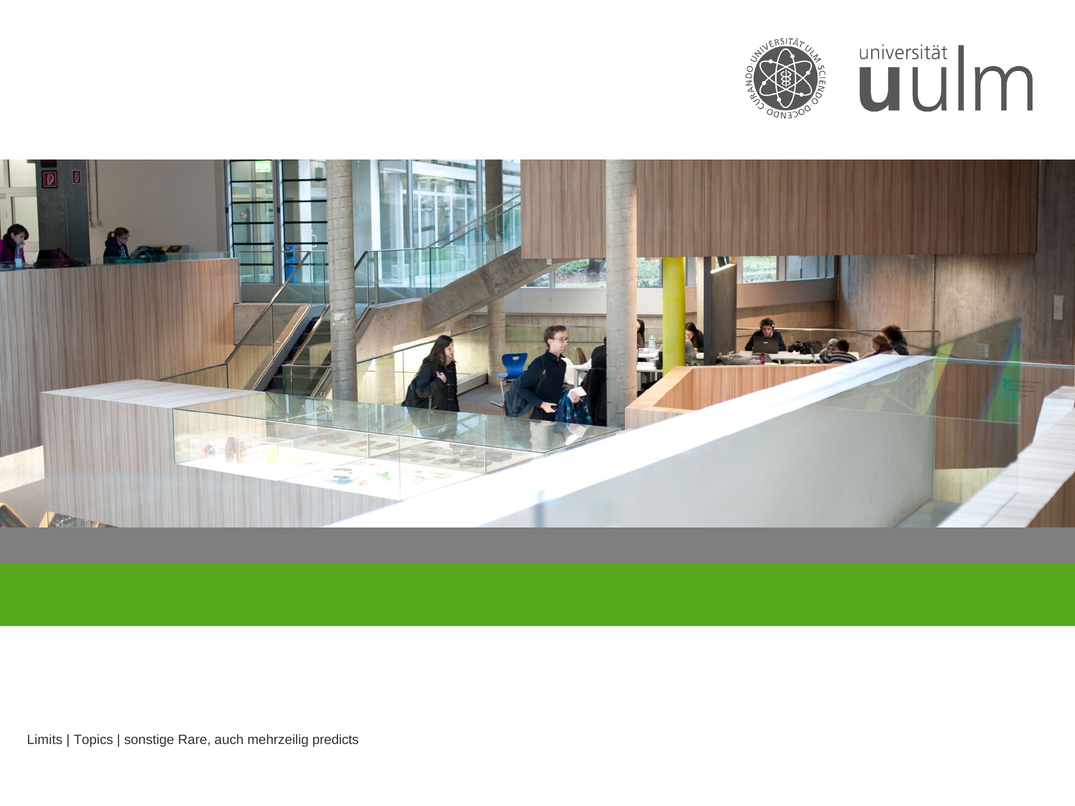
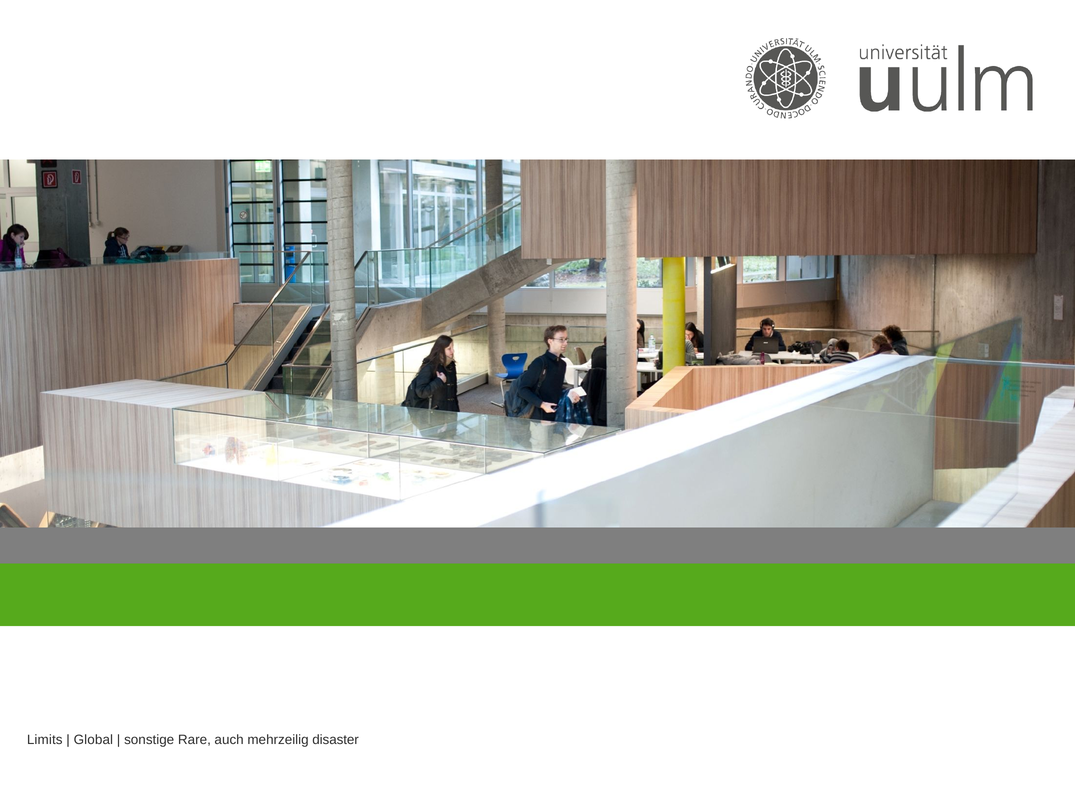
Topics: Topics -> Global
predicts: predicts -> disaster
